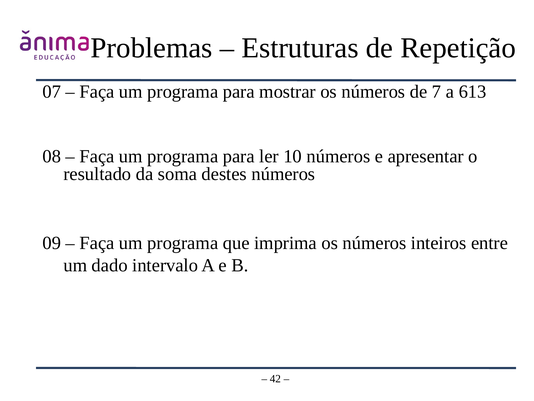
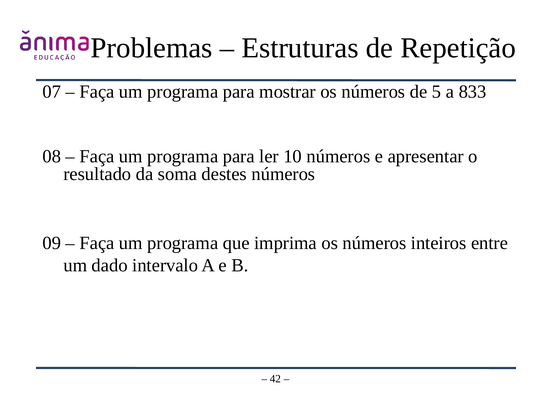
7: 7 -> 5
613: 613 -> 833
